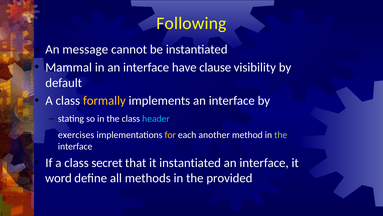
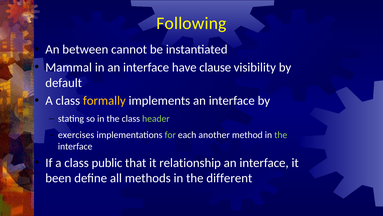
message: message -> between
header colour: light blue -> light green
for colour: yellow -> light green
secret: secret -> public
it instantiated: instantiated -> relationship
word: word -> been
provided: provided -> different
